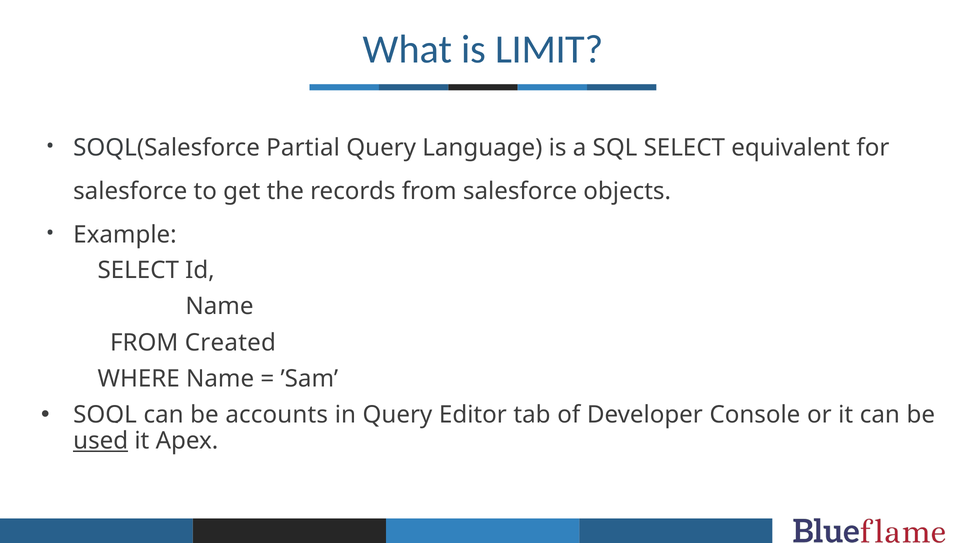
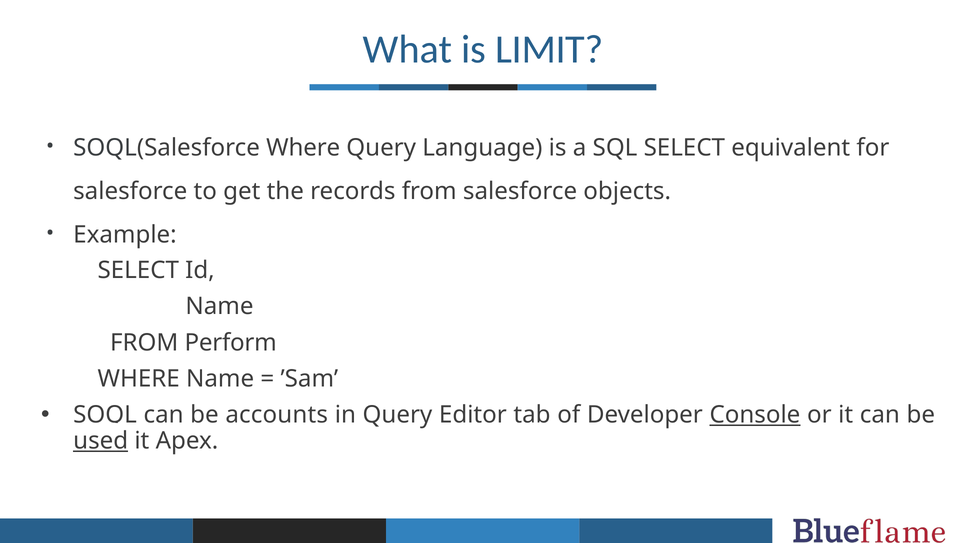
SOQL(Salesforce Partial: Partial -> Where
Created: Created -> Perform
Console underline: none -> present
